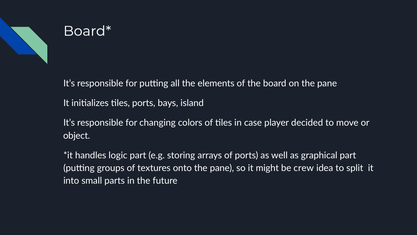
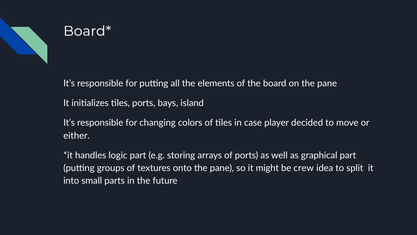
object: object -> either
